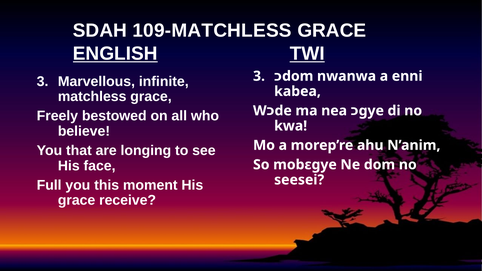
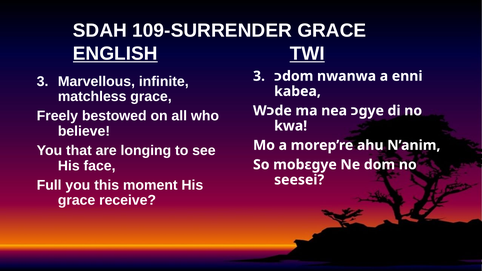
109-MATCHLESS: 109-MATCHLESS -> 109-SURRENDER
